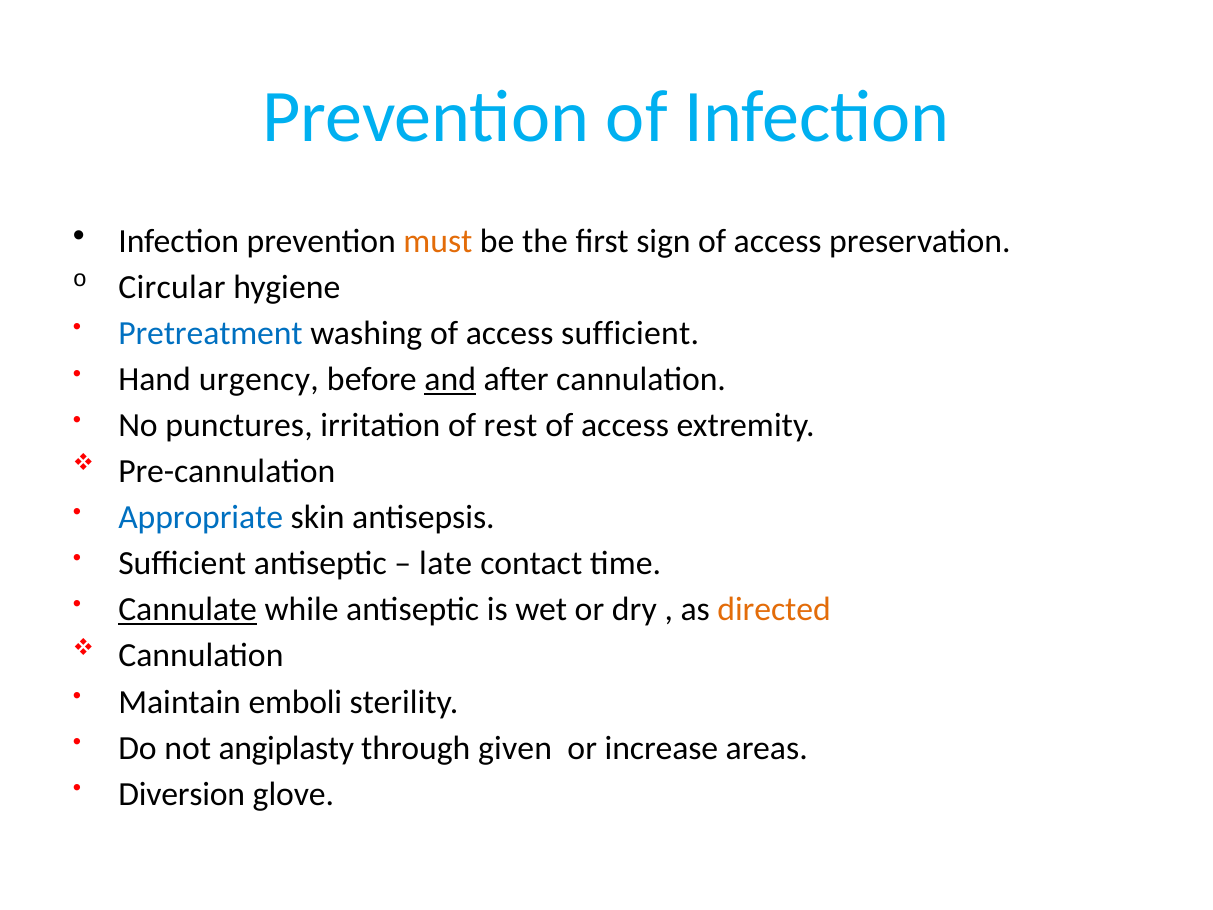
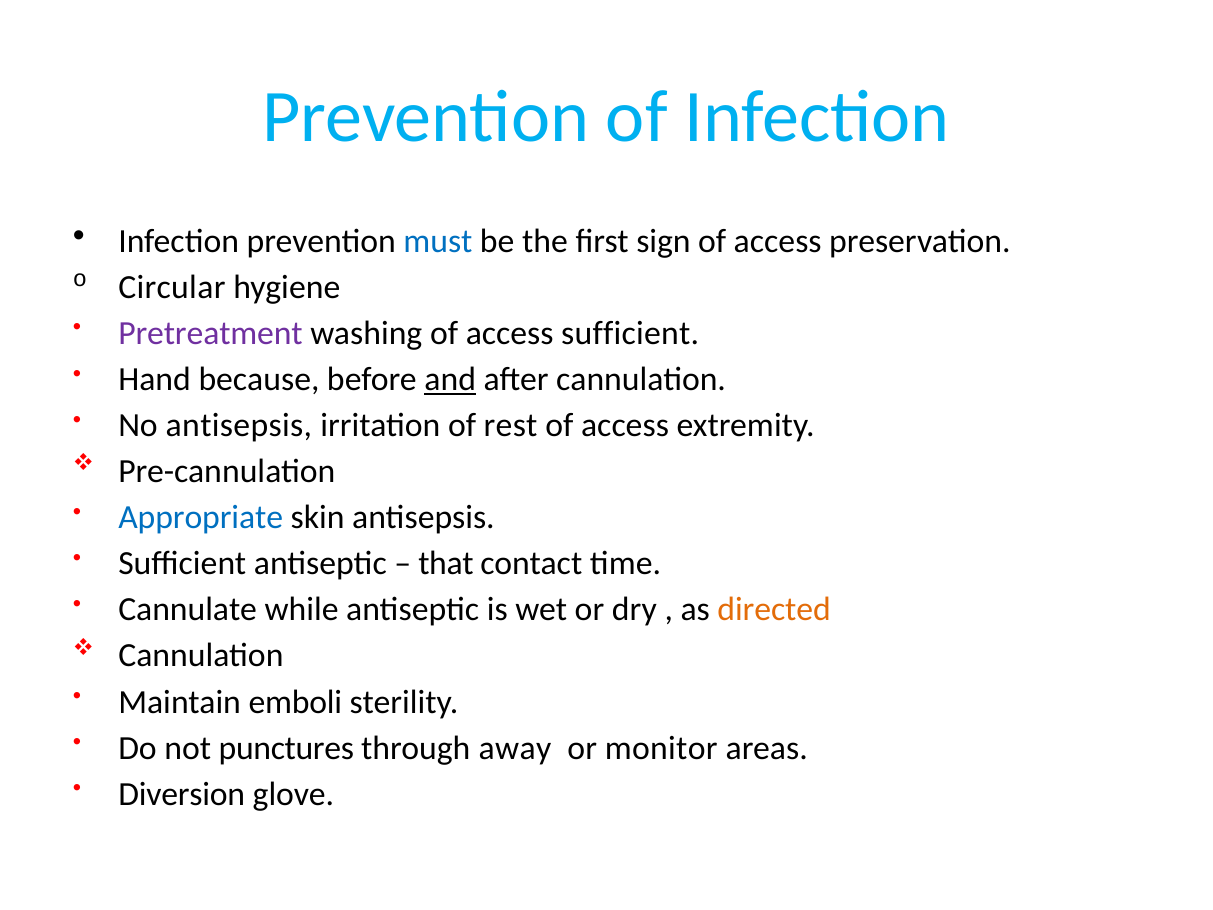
must colour: orange -> blue
Pretreatment colour: blue -> purple
urgency: urgency -> because
No punctures: punctures -> antisepsis
late: late -> that
Cannulate underline: present -> none
angiplasty: angiplasty -> punctures
given: given -> away
increase: increase -> monitor
